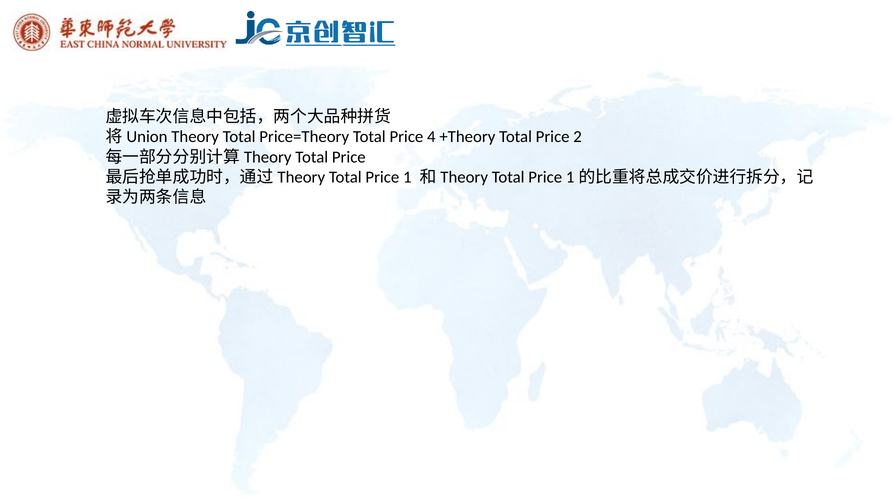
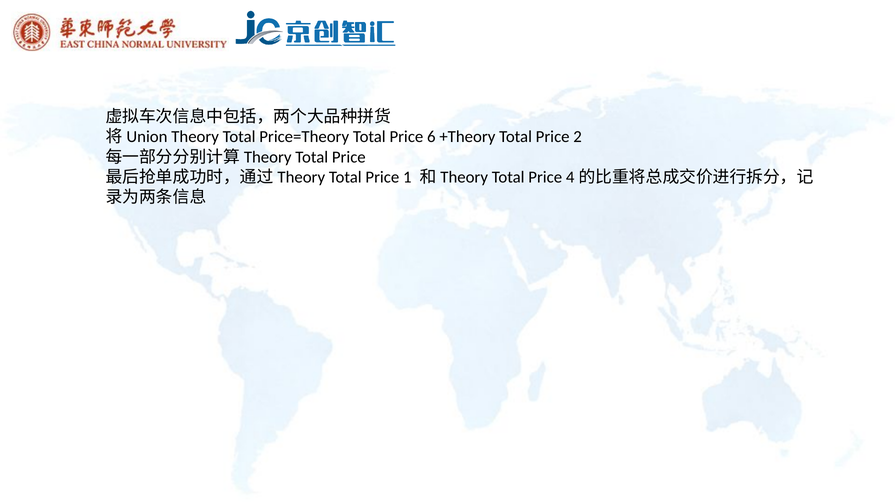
4: 4 -> 6
1 at (570, 177): 1 -> 4
